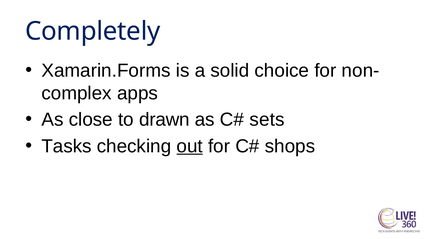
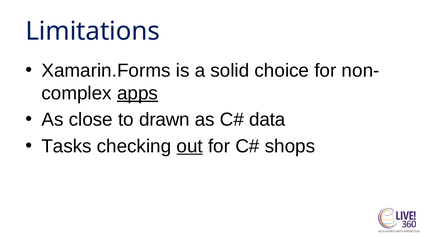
Completely: Completely -> Limitations
apps underline: none -> present
sets: sets -> data
